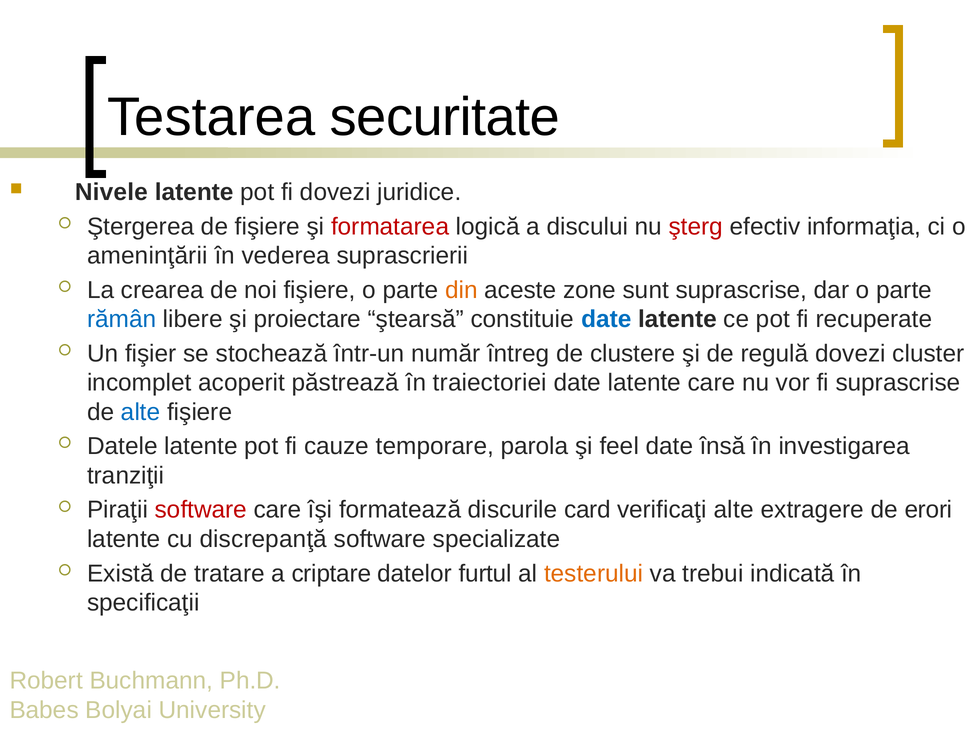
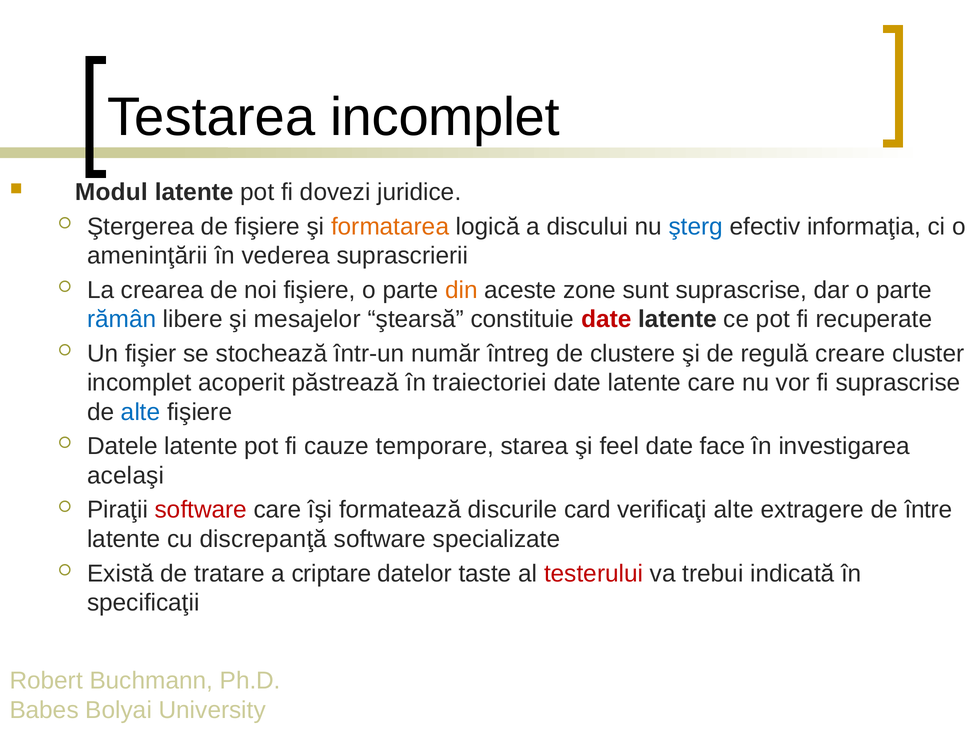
Testarea securitate: securitate -> incomplet
Nivele: Nivele -> Modul
formatarea colour: red -> orange
şterg colour: red -> blue
proiectare: proiectare -> mesajelor
date at (606, 319) colour: blue -> red
regulă dovezi: dovezi -> creare
parola: parola -> starea
însă: însă -> face
tranziţii: tranziţii -> acelaşi
erori: erori -> între
furtul: furtul -> taste
testerului colour: orange -> red
